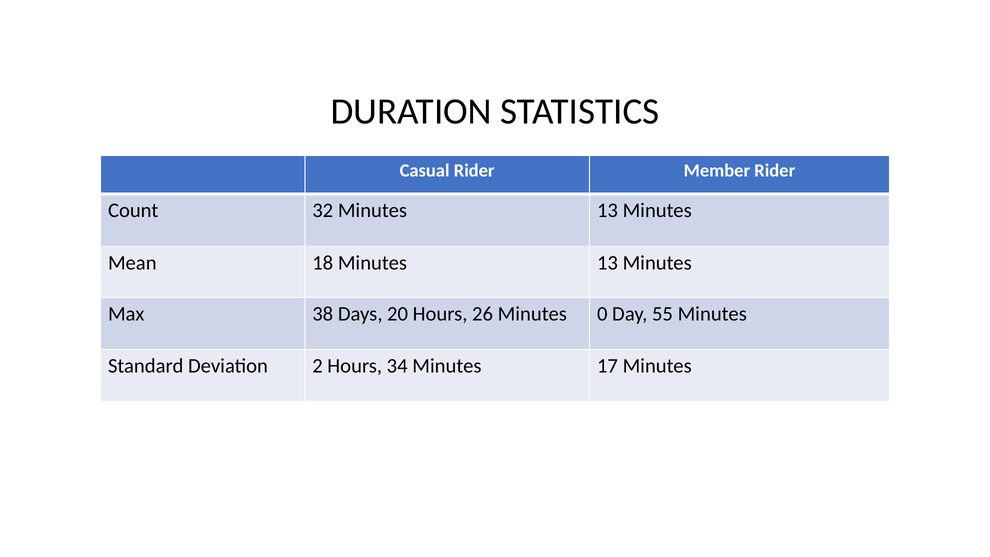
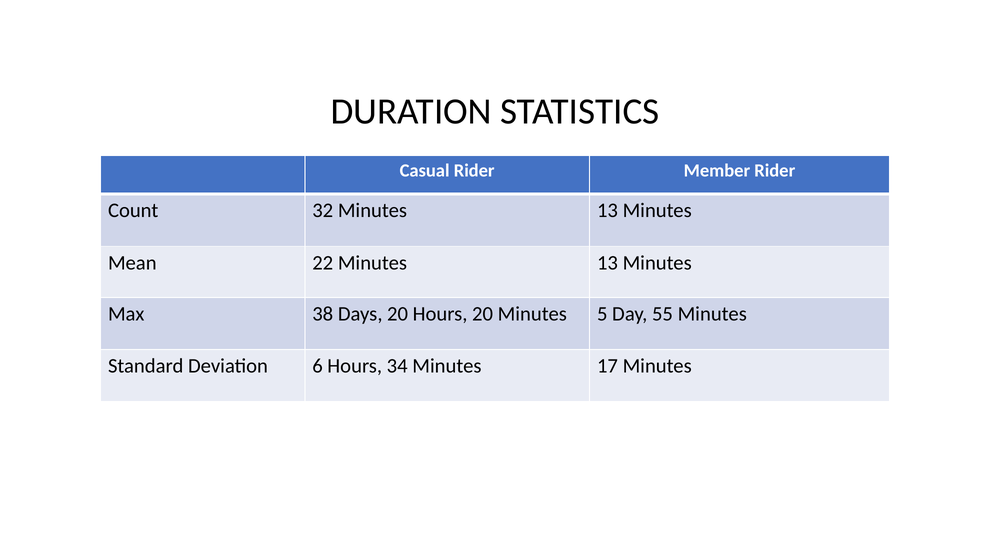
18: 18 -> 22
Hours 26: 26 -> 20
0: 0 -> 5
2: 2 -> 6
